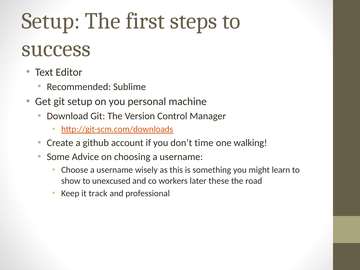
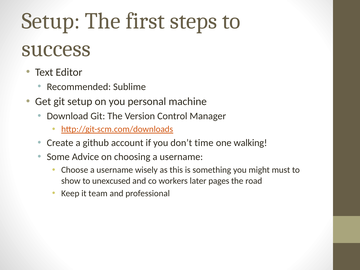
learn: learn -> must
these: these -> pages
track: track -> team
